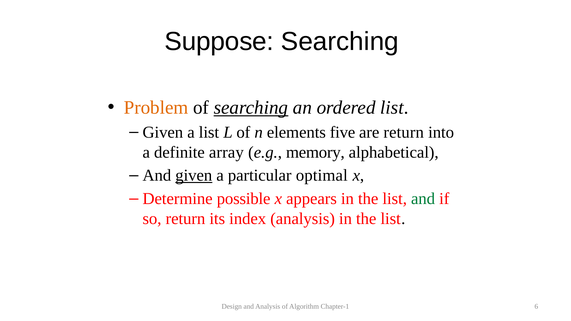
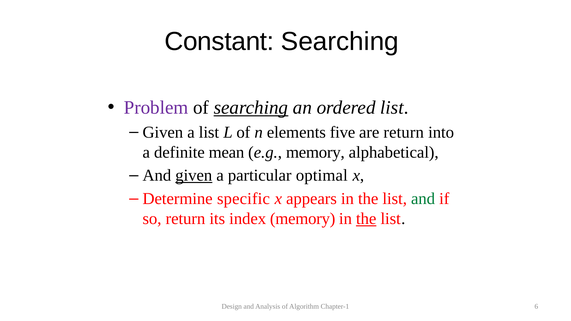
Suppose: Suppose -> Constant
Problem colour: orange -> purple
array: array -> mean
possible: possible -> specific
index analysis: analysis -> memory
the at (366, 219) underline: none -> present
